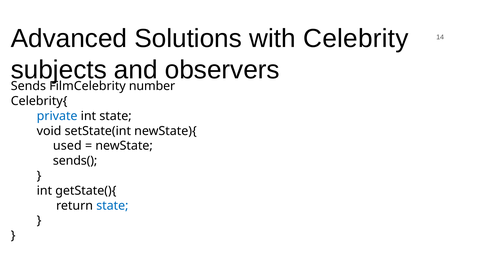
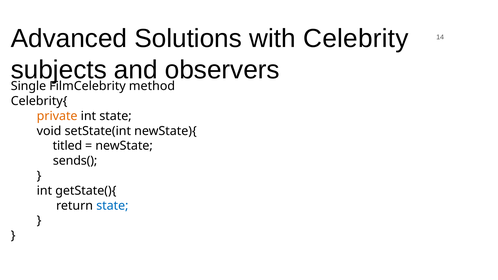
Sends: Sends -> Single
number: number -> method
private colour: blue -> orange
used: used -> titled
